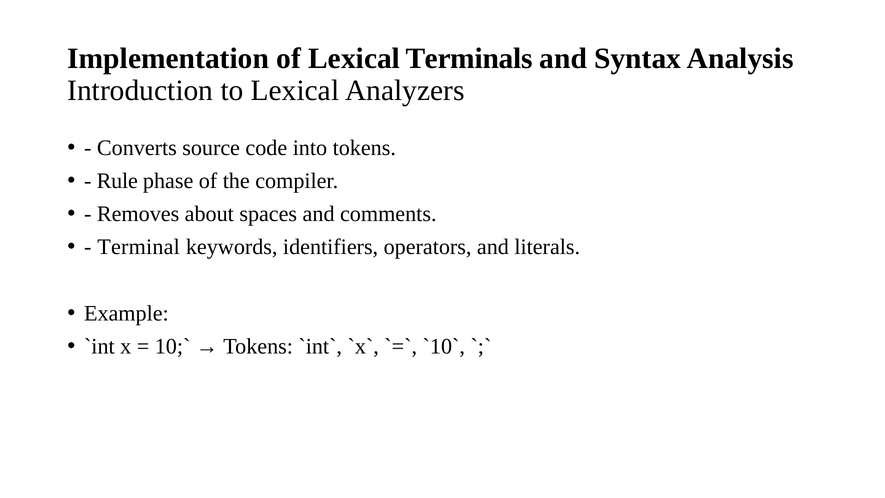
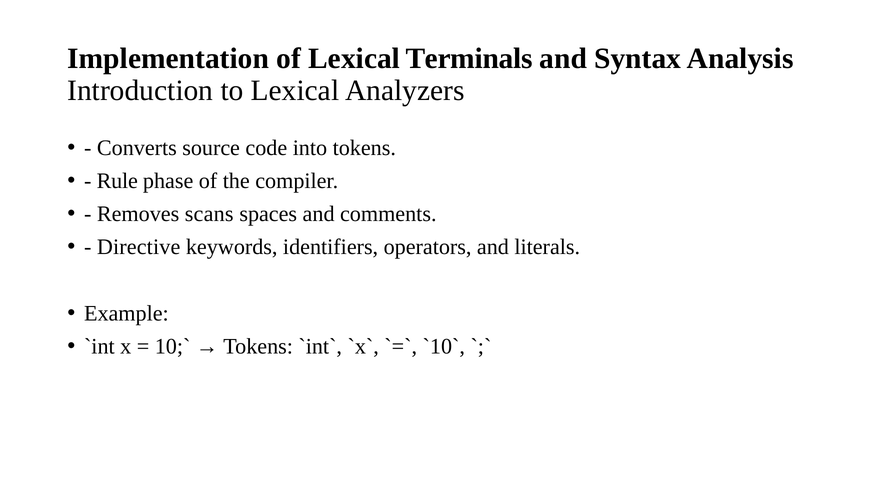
about: about -> scans
Terminal: Terminal -> Directive
